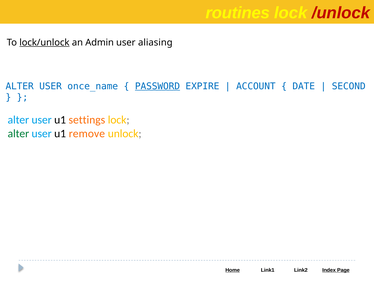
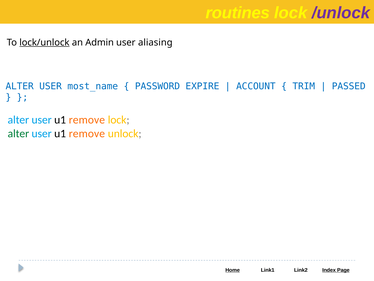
/unlock colour: red -> purple
once_name: once_name -> most_name
PASSWORD underline: present -> none
DATE: DATE -> TRIM
SECOND: SECOND -> PASSED
settings at (87, 120): settings -> remove
